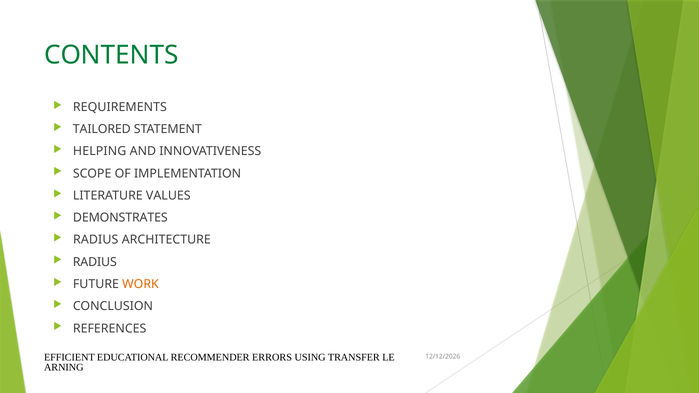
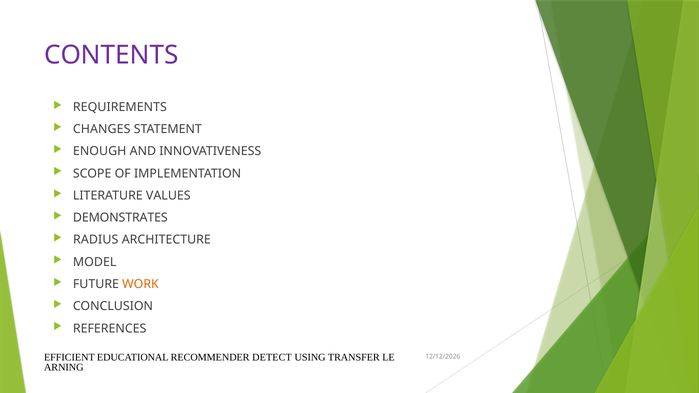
CONTENTS colour: green -> purple
TAILORED: TAILORED -> CHANGES
HELPING: HELPING -> ENOUGH
RADIUS at (95, 262): RADIUS -> MODEL
ERRORS: ERRORS -> DETECT
